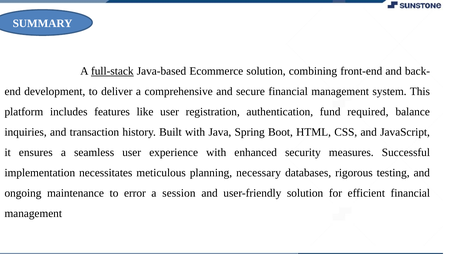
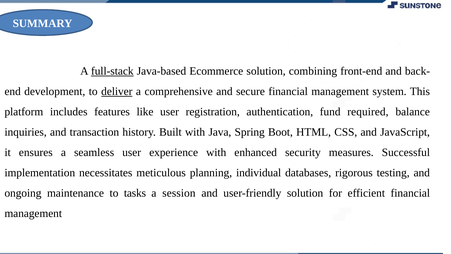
deliver underline: none -> present
necessary: necessary -> individual
error: error -> tasks
